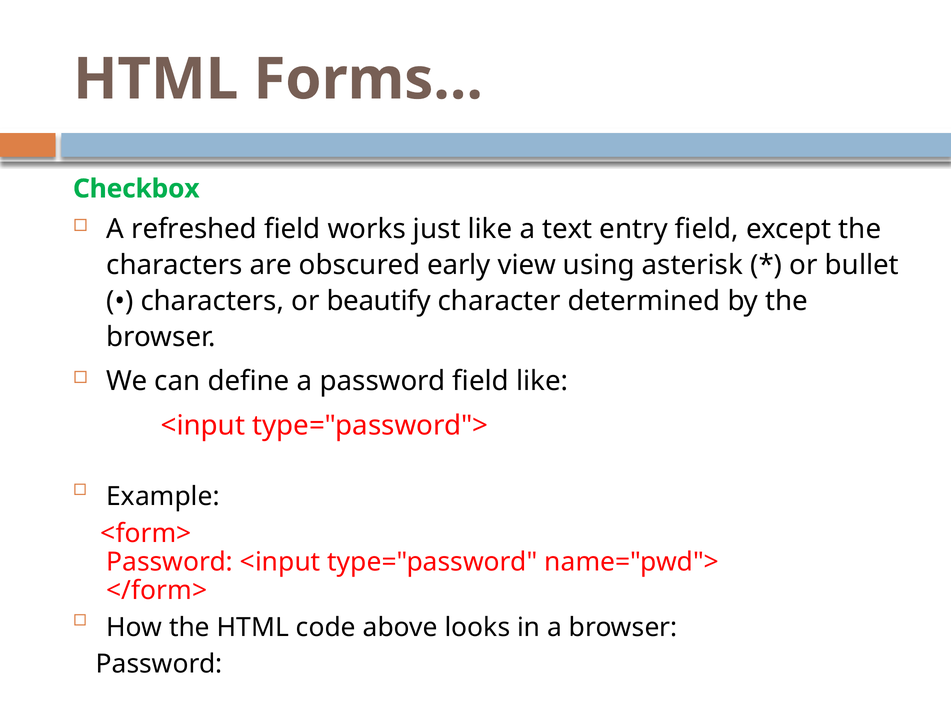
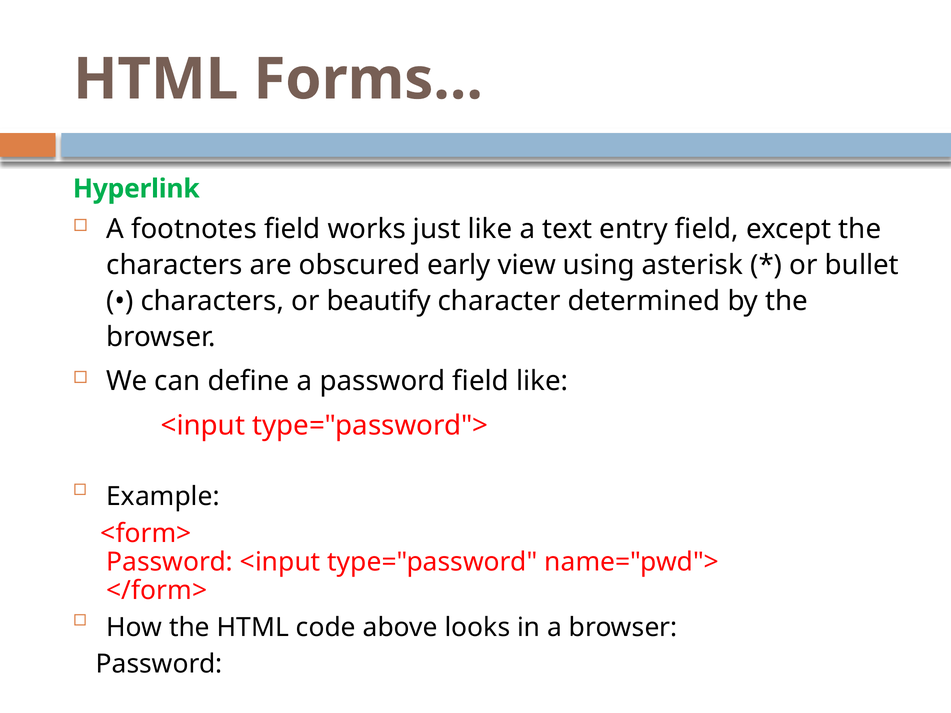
Checkbox: Checkbox -> Hyperlink
refreshed: refreshed -> footnotes
